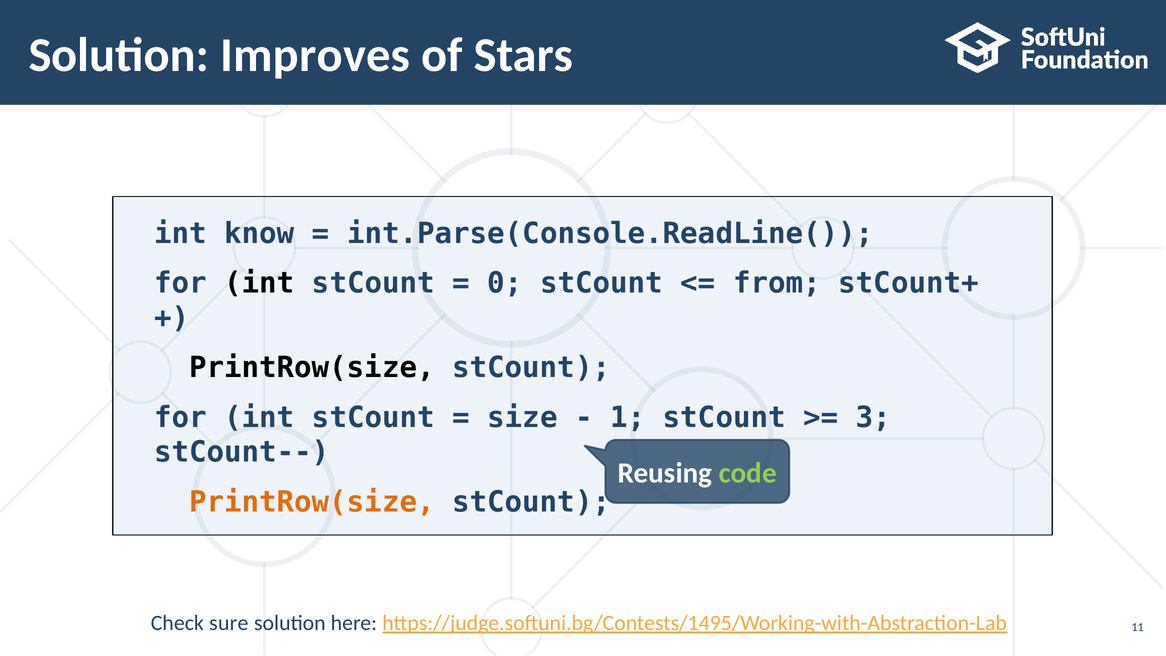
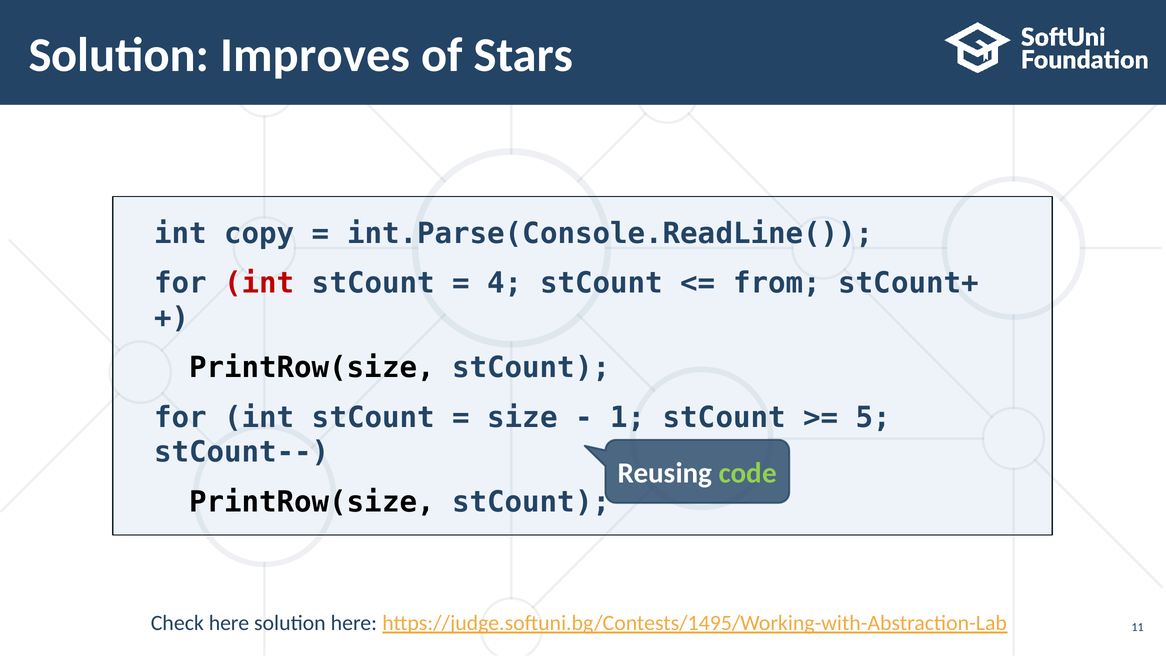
know: know -> copy
int at (259, 283) colour: black -> red
0: 0 -> 4
3: 3 -> 5
PrintRow(size at (312, 502) colour: orange -> black
Check sure: sure -> here
